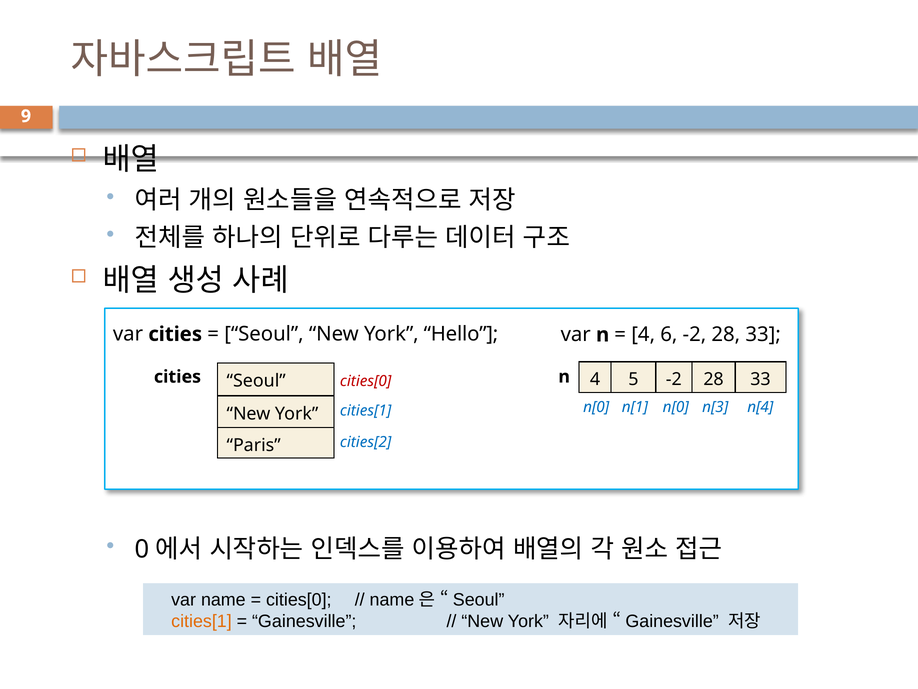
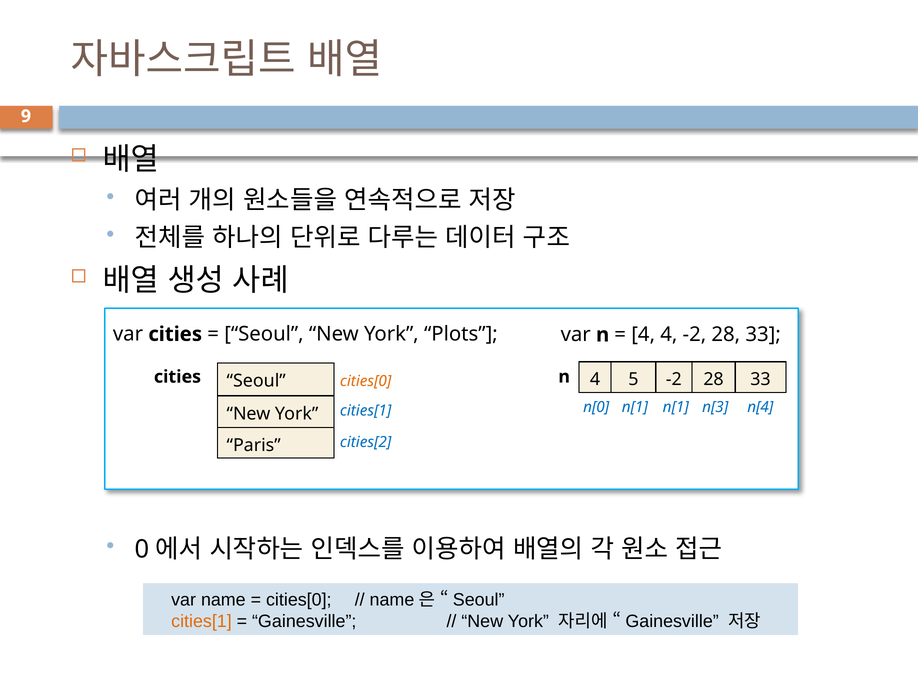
Hello: Hello -> Plots
4 6: 6 -> 4
cities[0 at (366, 381) colour: red -> orange
n[1 n[0: n[0 -> n[1
